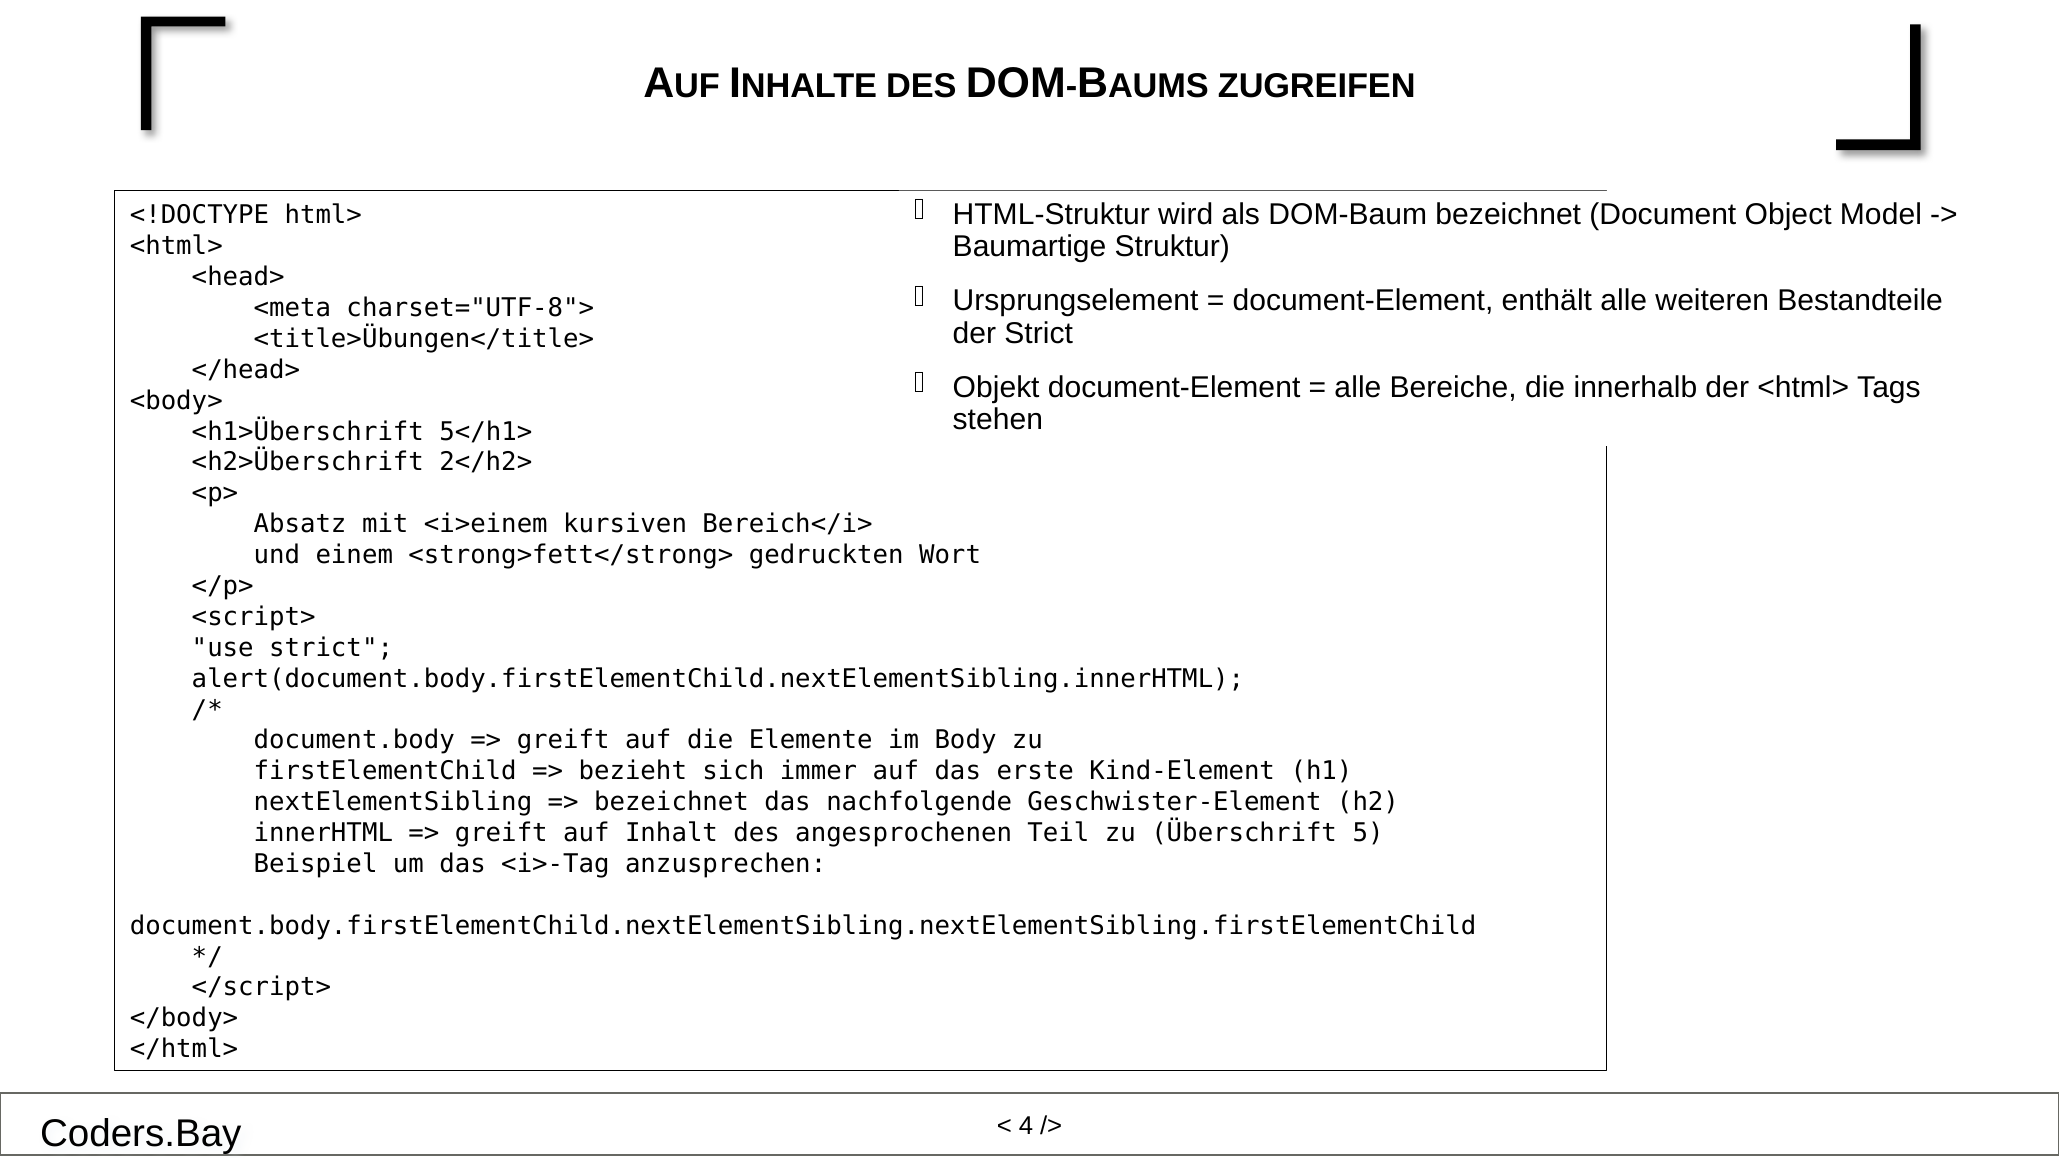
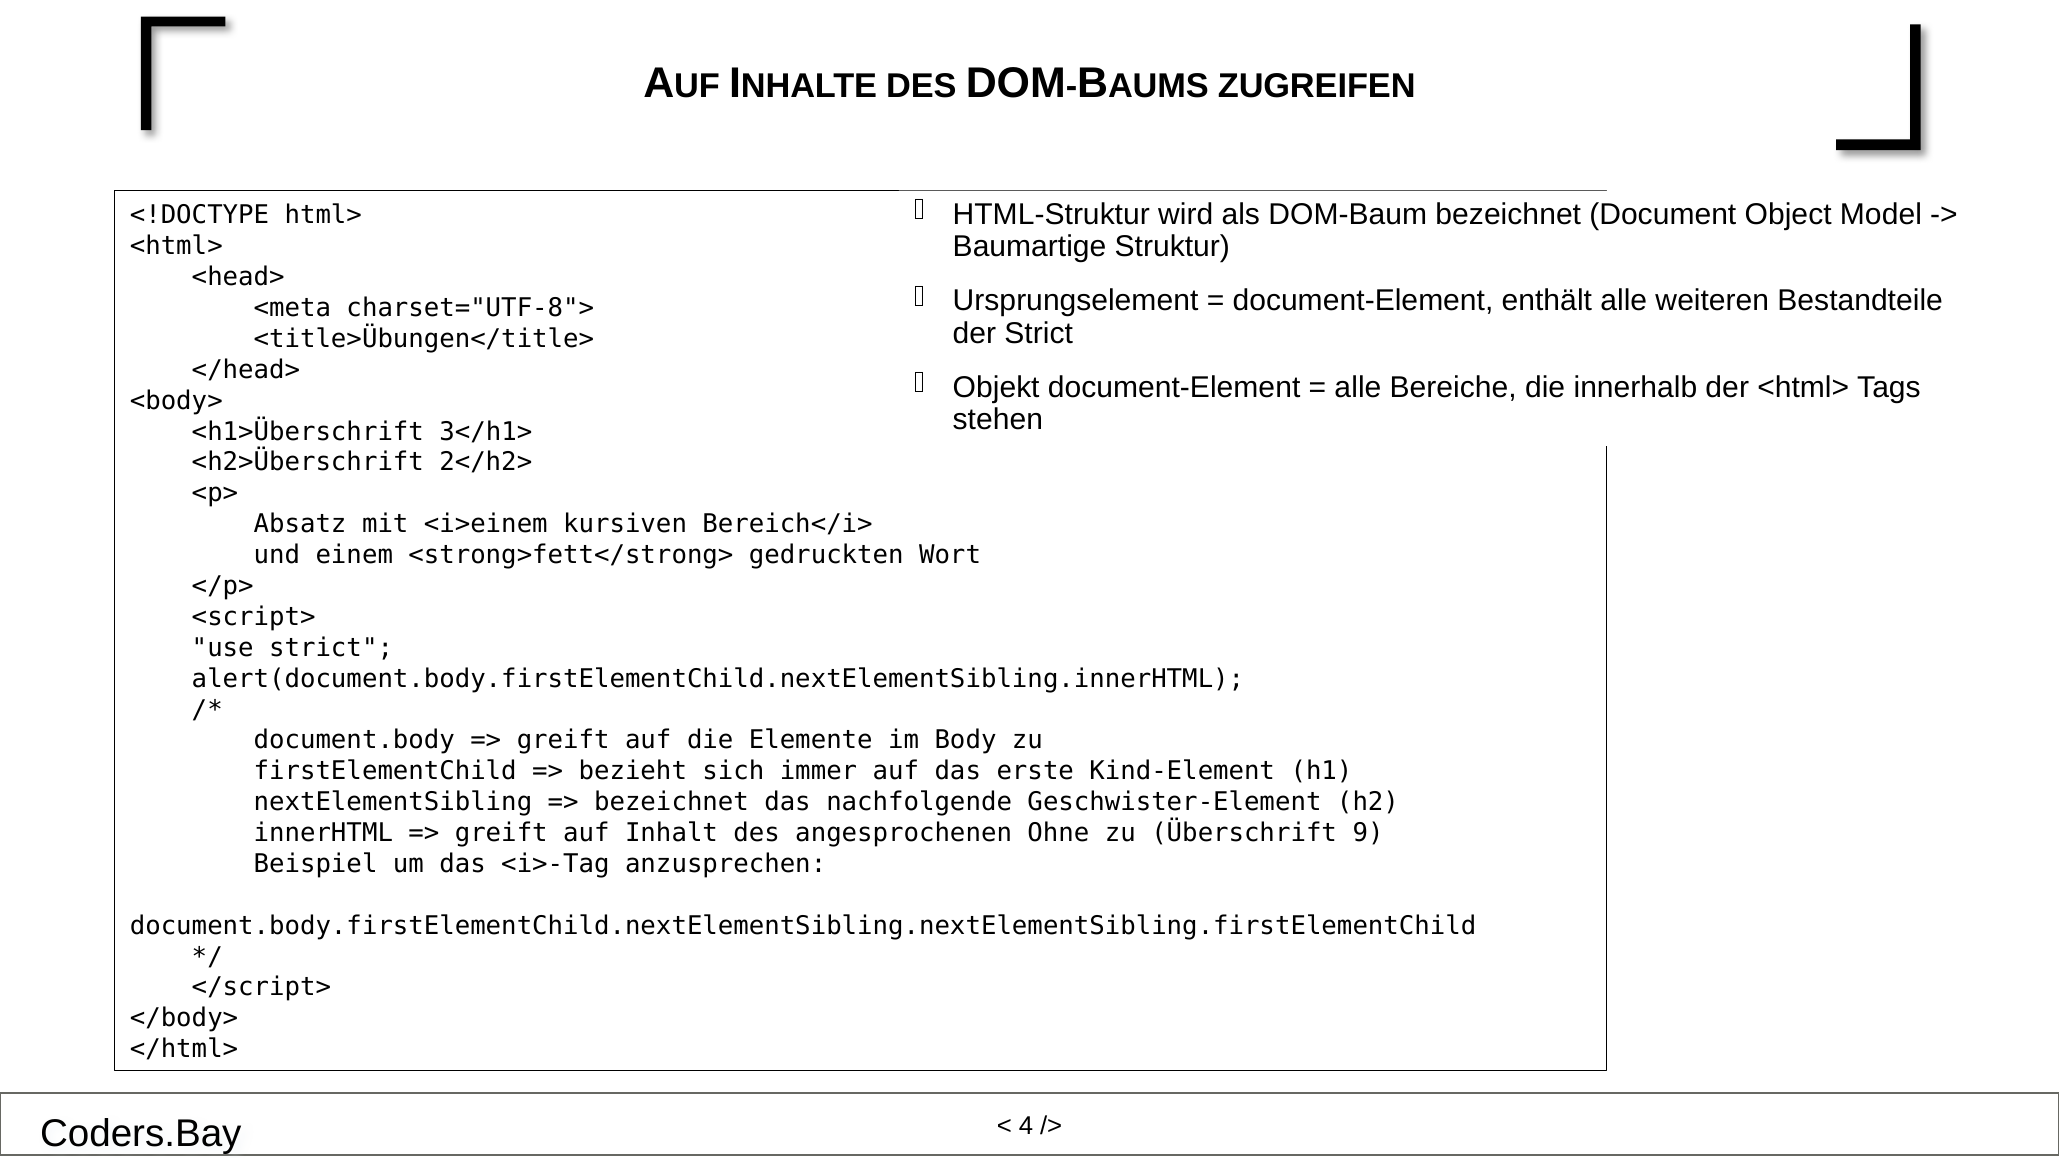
5</h1>: 5</h1> -> 3</h1>
Teil: Teil -> Ohne
5: 5 -> 9
